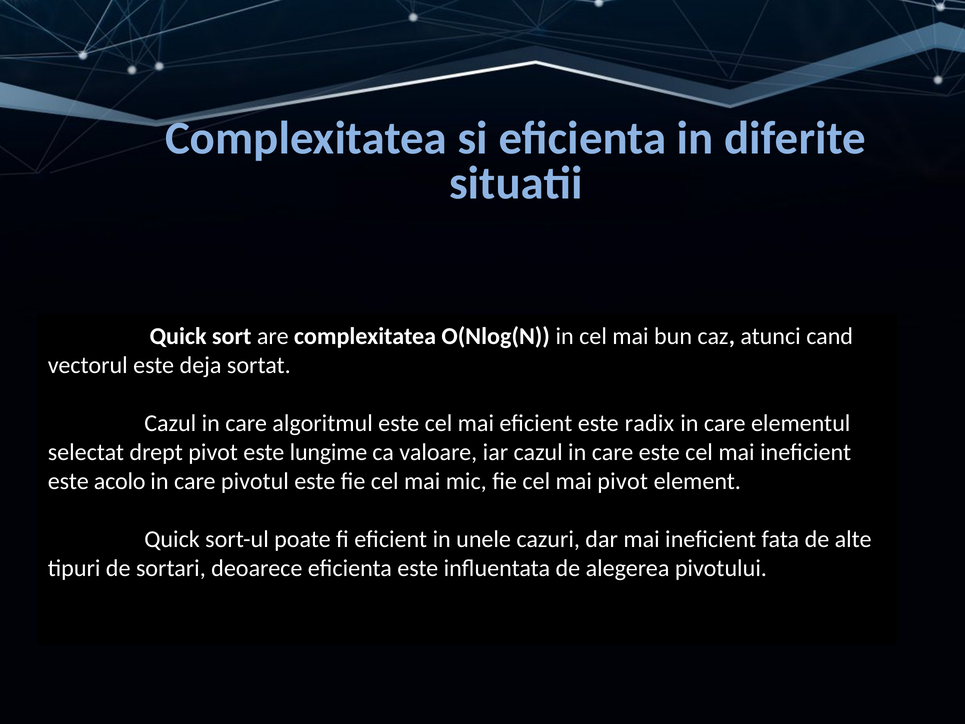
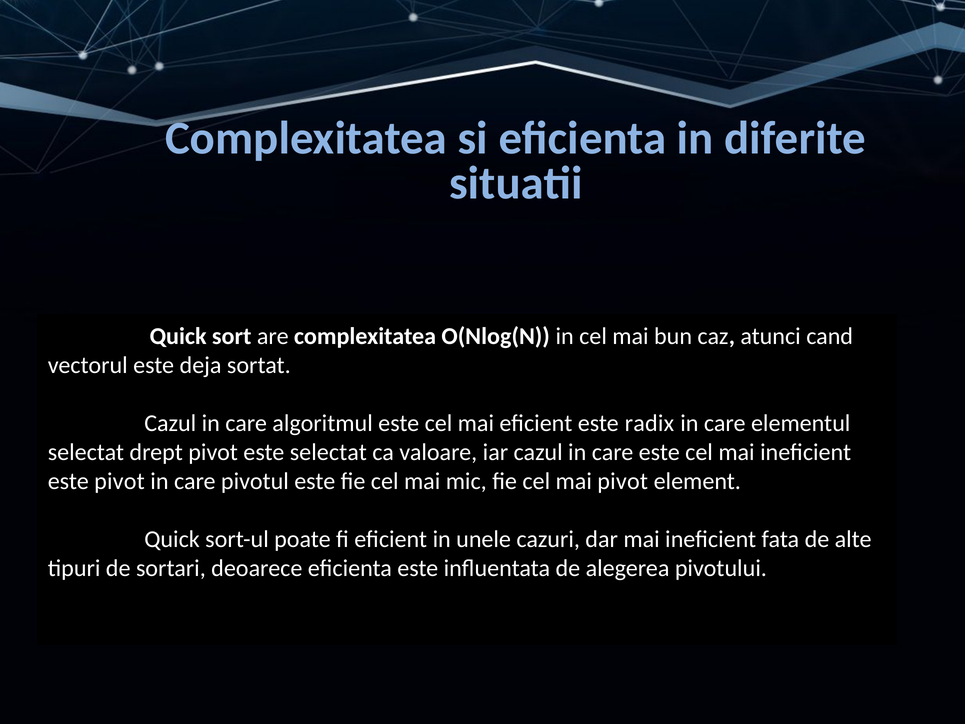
este lungime: lungime -> selectat
este acolo: acolo -> pivot
